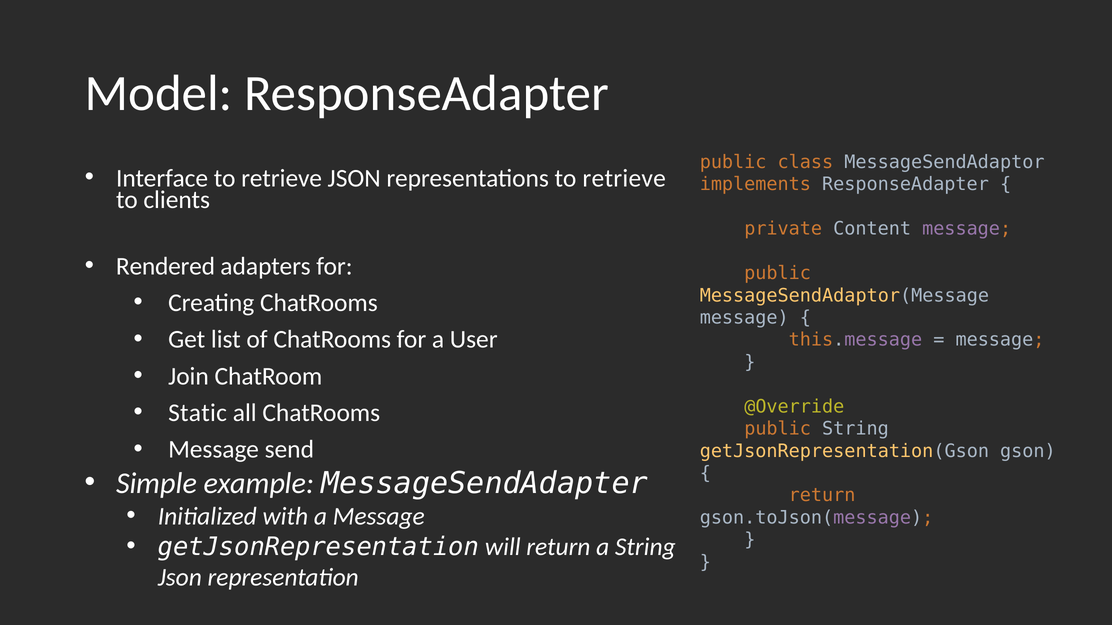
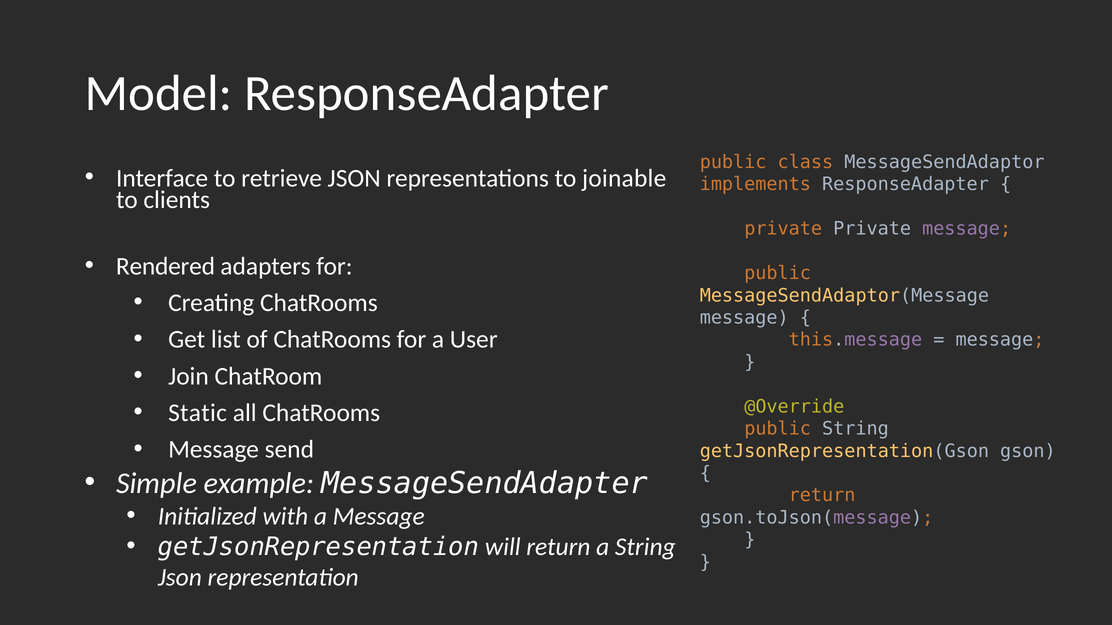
representations to retrieve: retrieve -> joinable
private Content: Content -> Private
